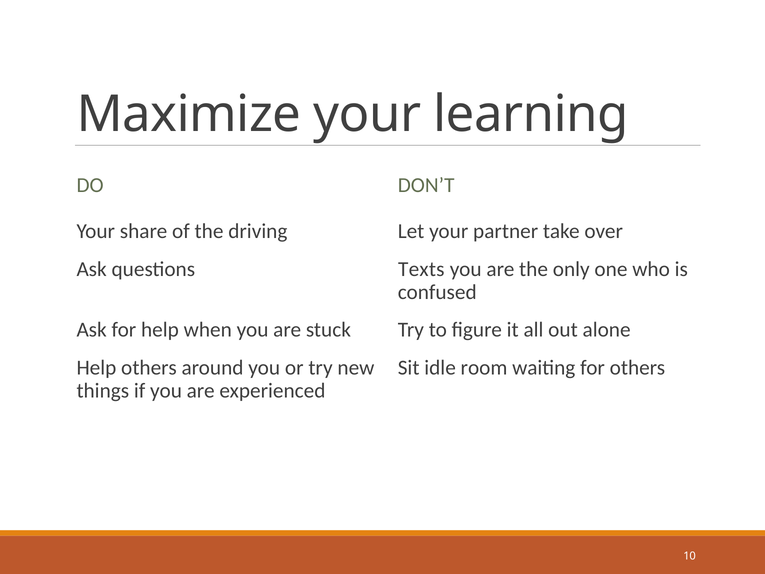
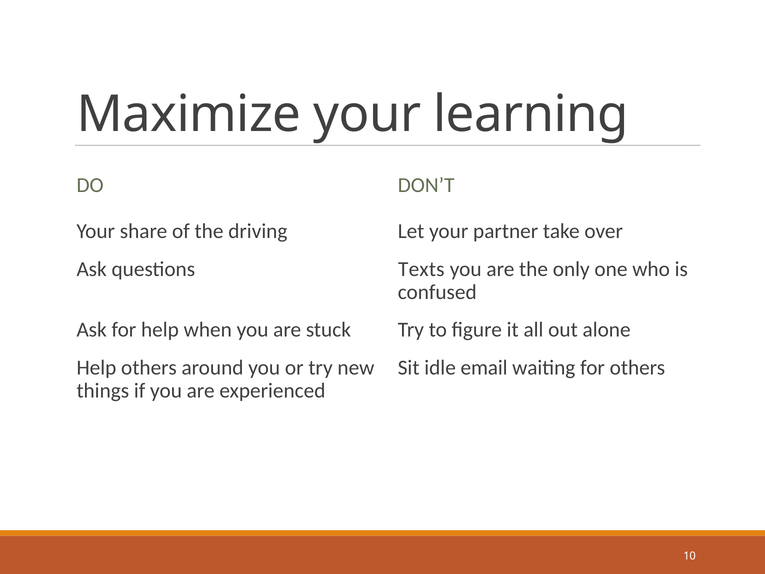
room: room -> email
